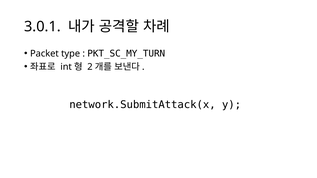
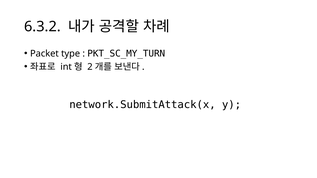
3.0.1: 3.0.1 -> 6.3.2
